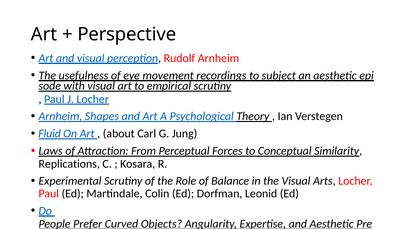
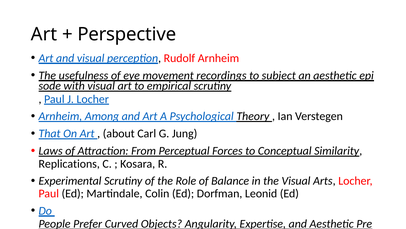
Shapes: Shapes -> Among
Fluid: Fluid -> That
